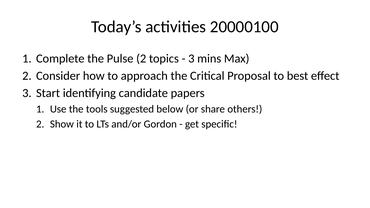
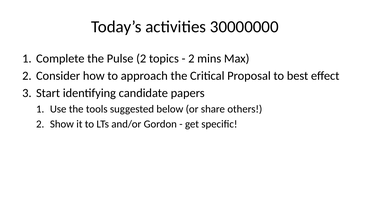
20000100: 20000100 -> 30000000
3 at (191, 59): 3 -> 2
